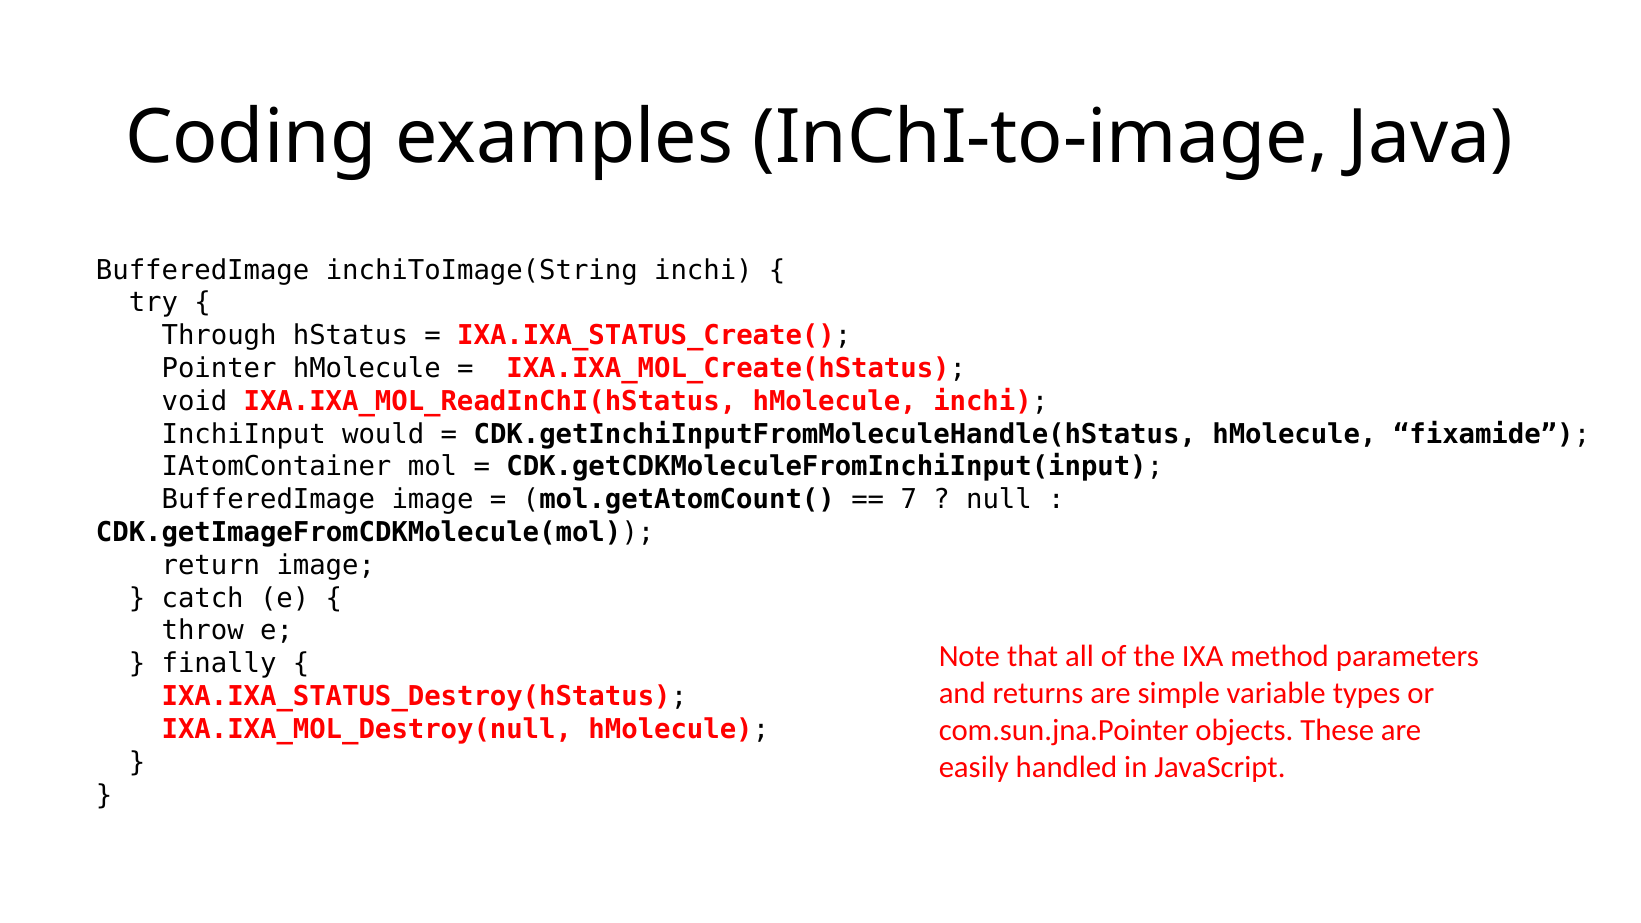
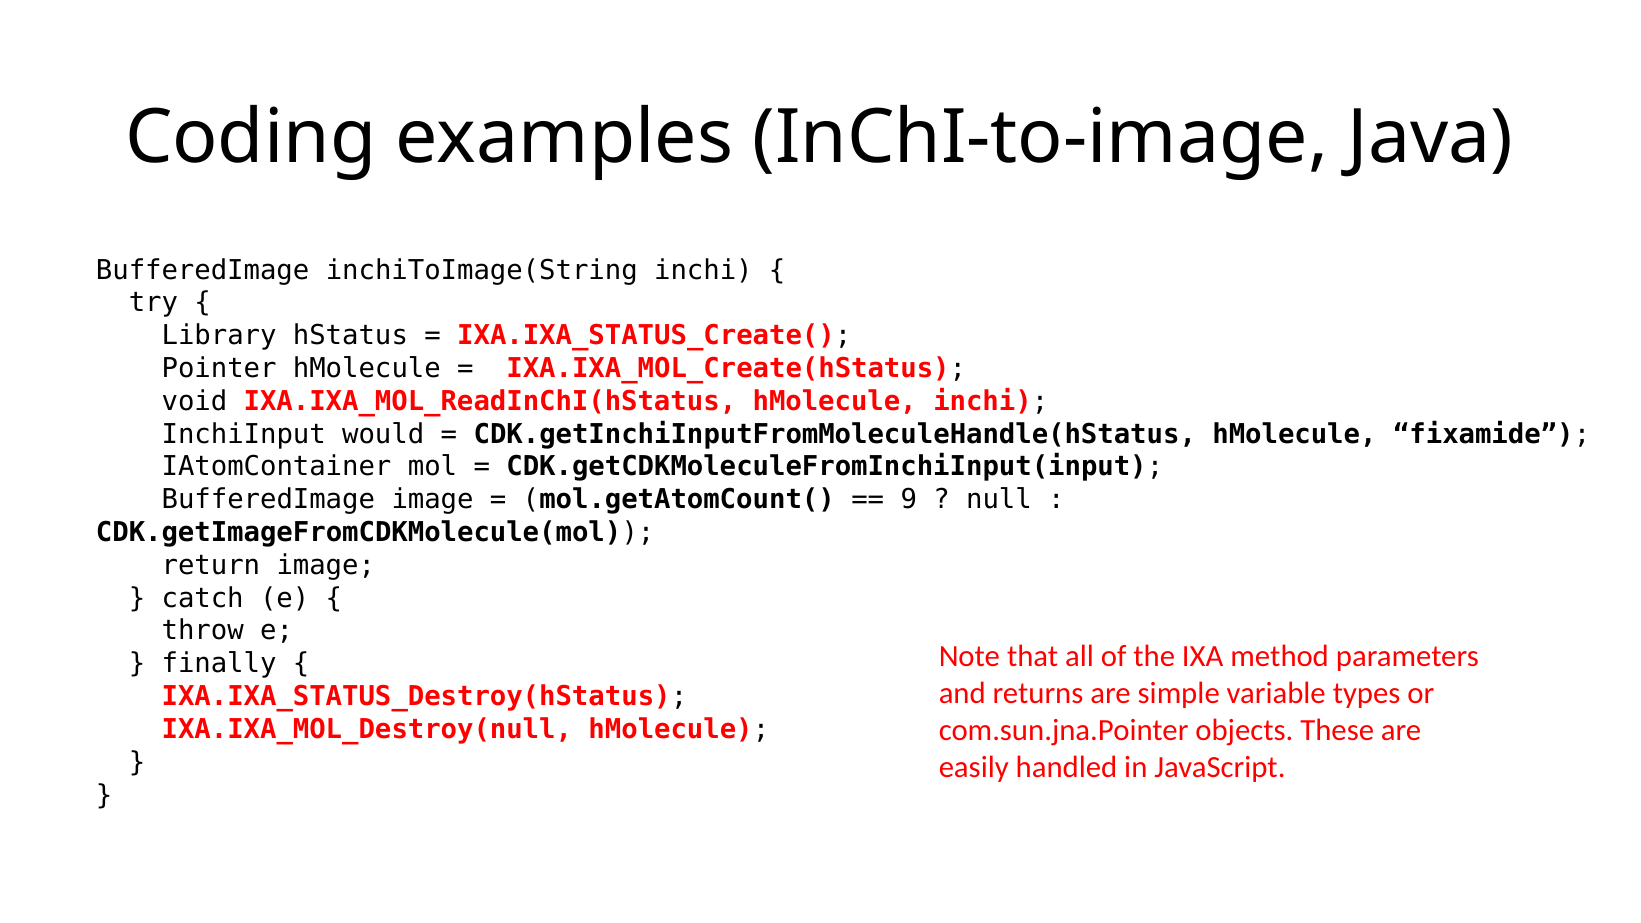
Through: Through -> Library
7: 7 -> 9
